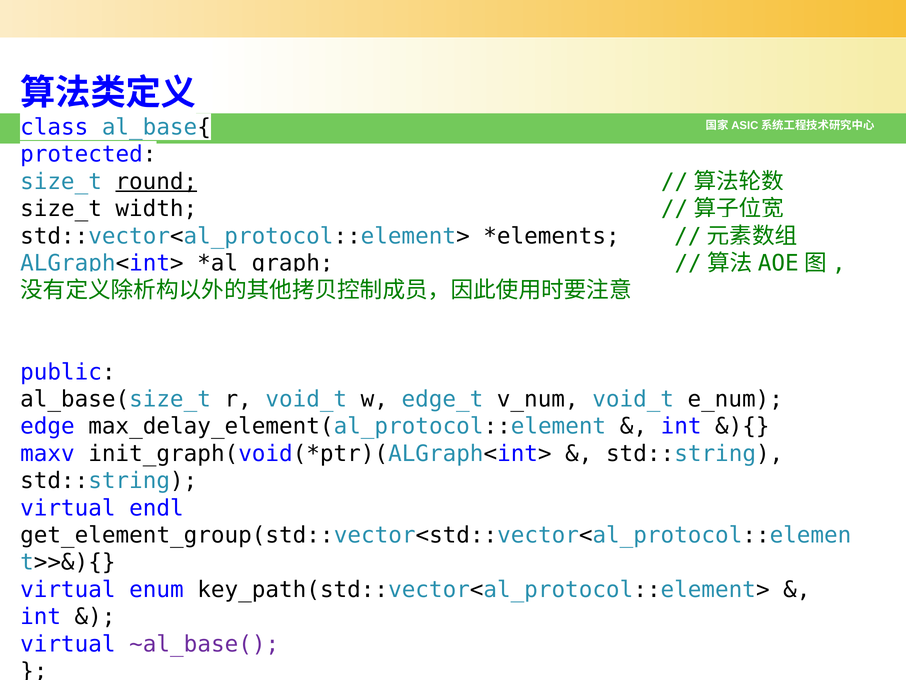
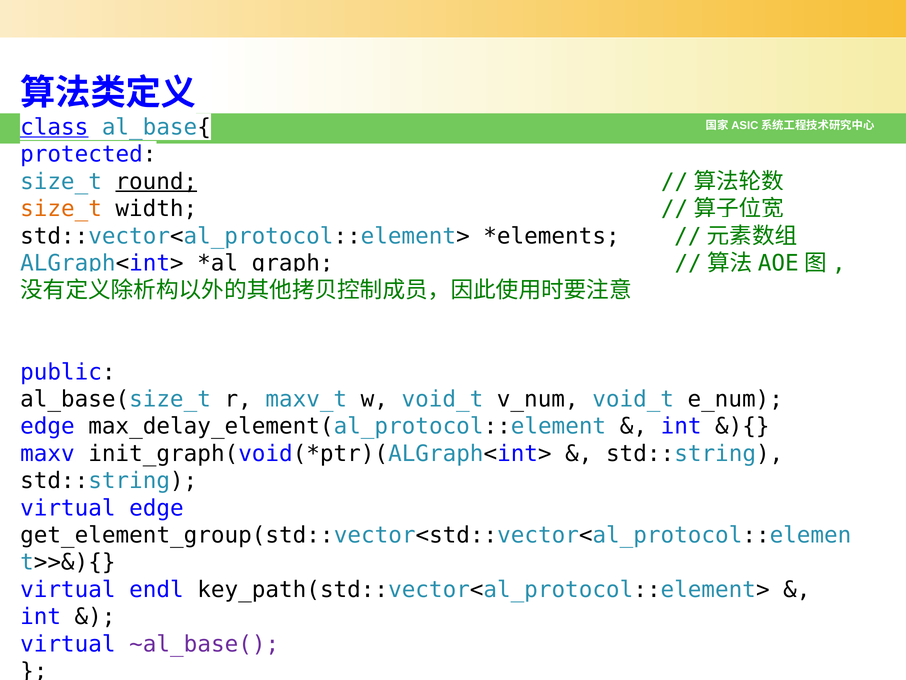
class underline: none -> present
size_t at (61, 209) colour: black -> orange
r void_t: void_t -> maxv_t
w edge_t: edge_t -> void_t
virtual endl: endl -> edge
enum: enum -> endl
